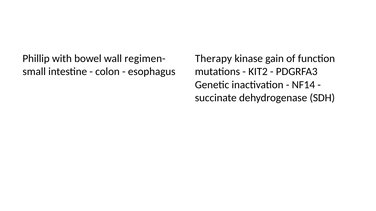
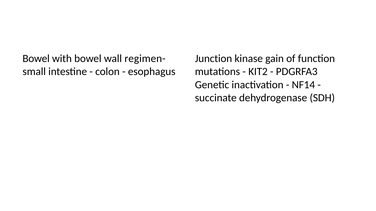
Phillip at (36, 59): Phillip -> Bowel
Therapy: Therapy -> Junction
